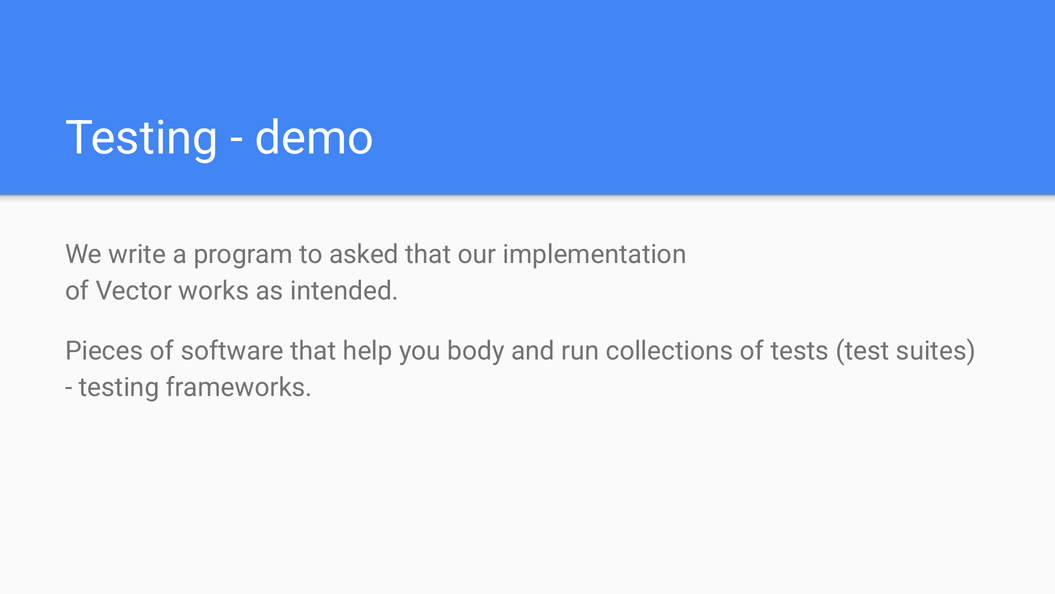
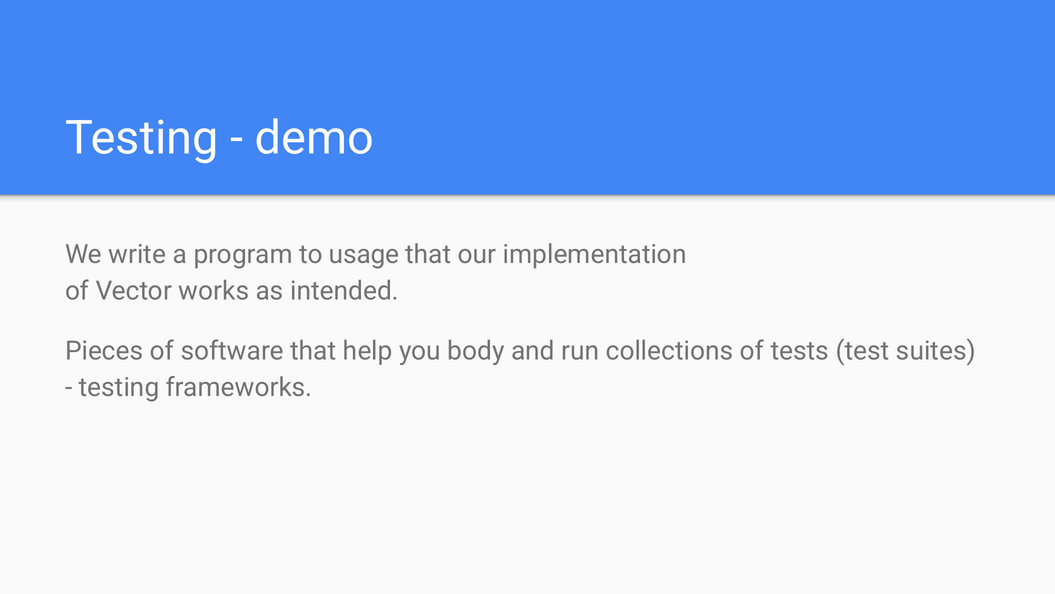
asked: asked -> usage
